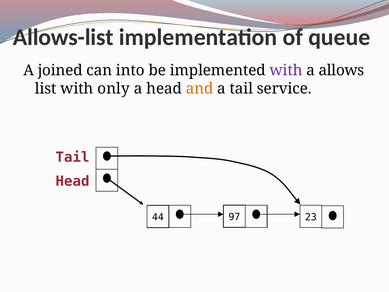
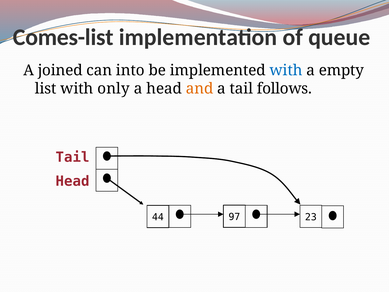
Allows-list: Allows-list -> Comes-list
with at (286, 70) colour: purple -> blue
allows: allows -> empty
service: service -> follows
